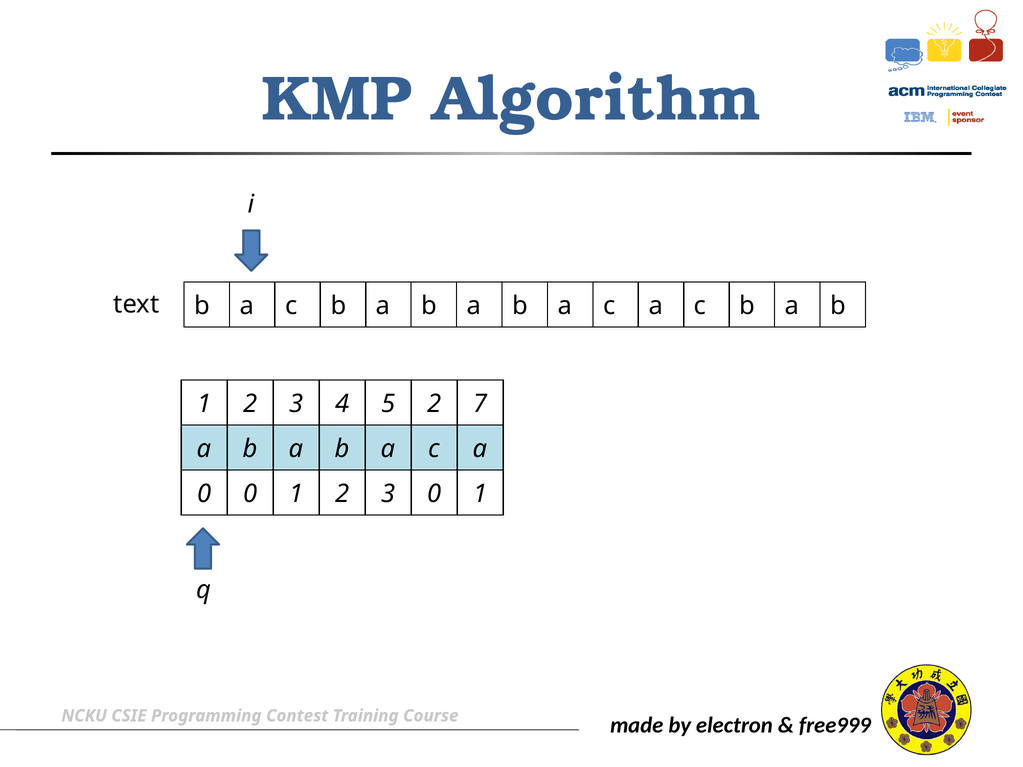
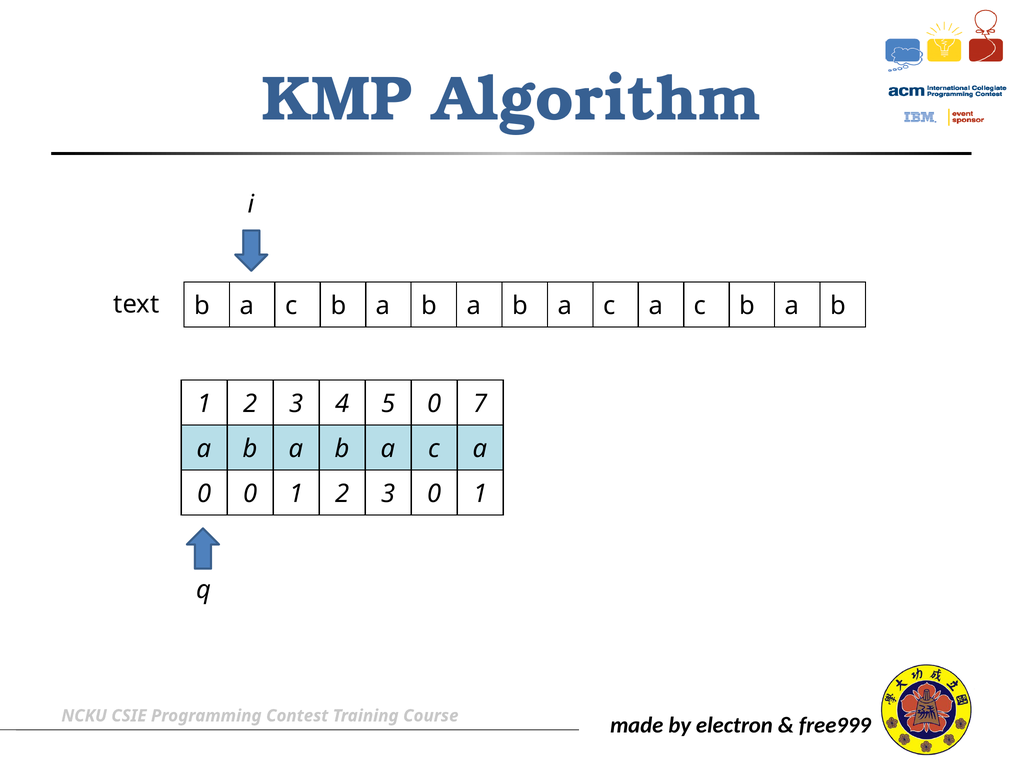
5 2: 2 -> 0
